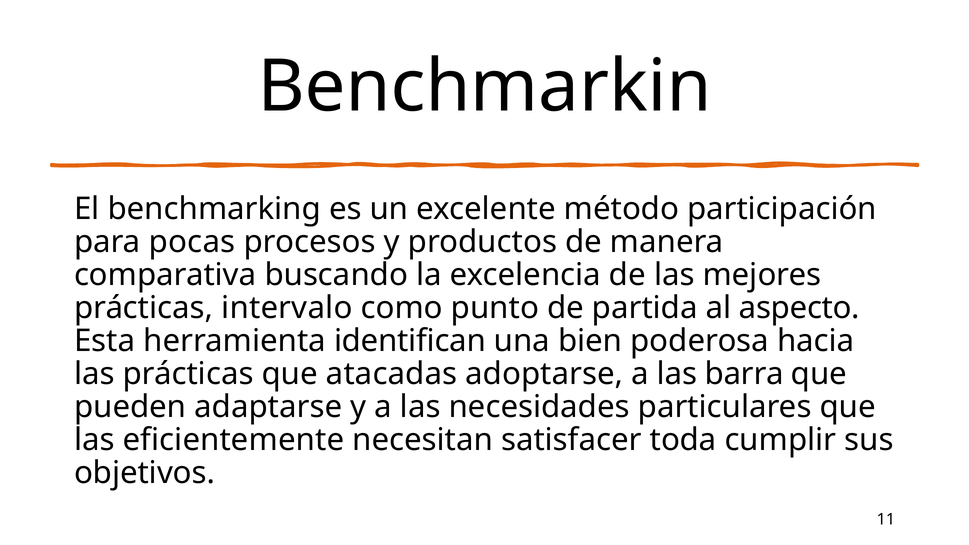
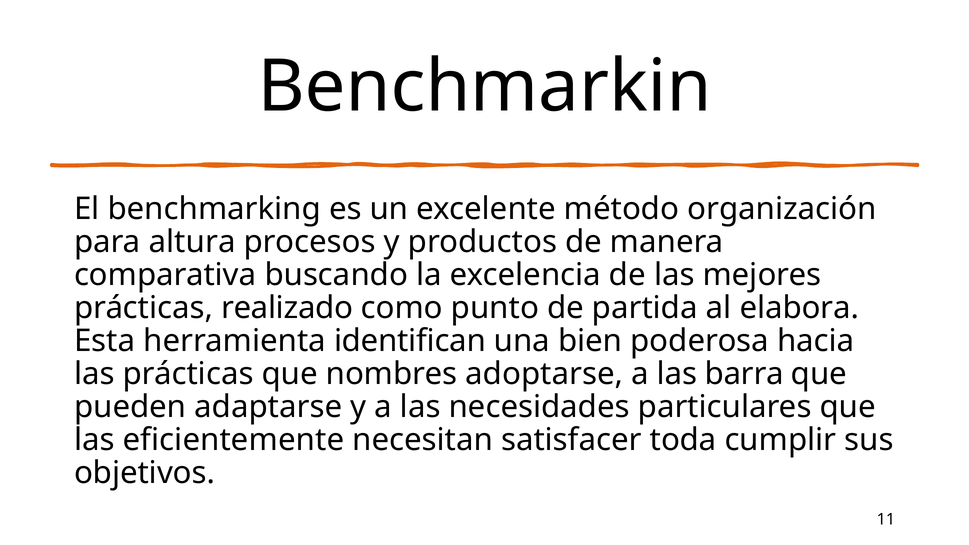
participación: participación -> organización
pocas: pocas -> altura
intervalo: intervalo -> realizado
aspecto: aspecto -> elabora
atacadas: atacadas -> nombres
